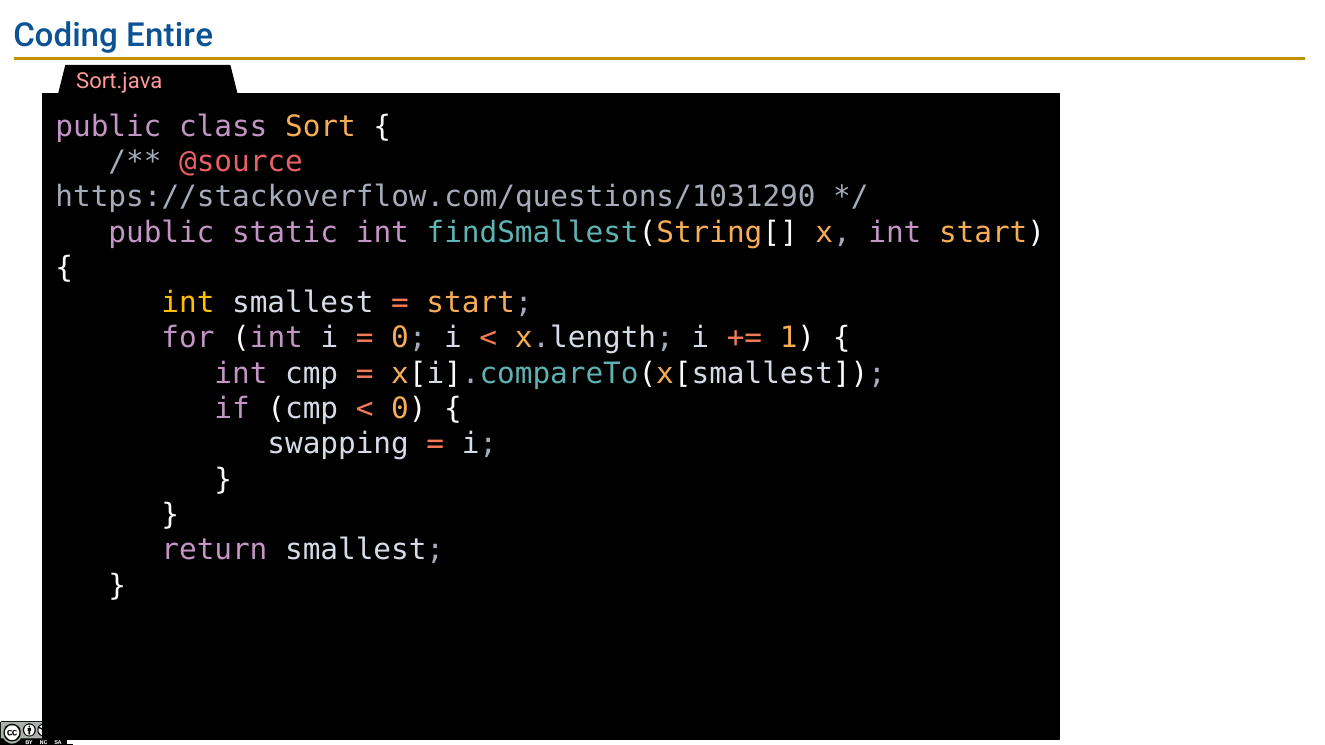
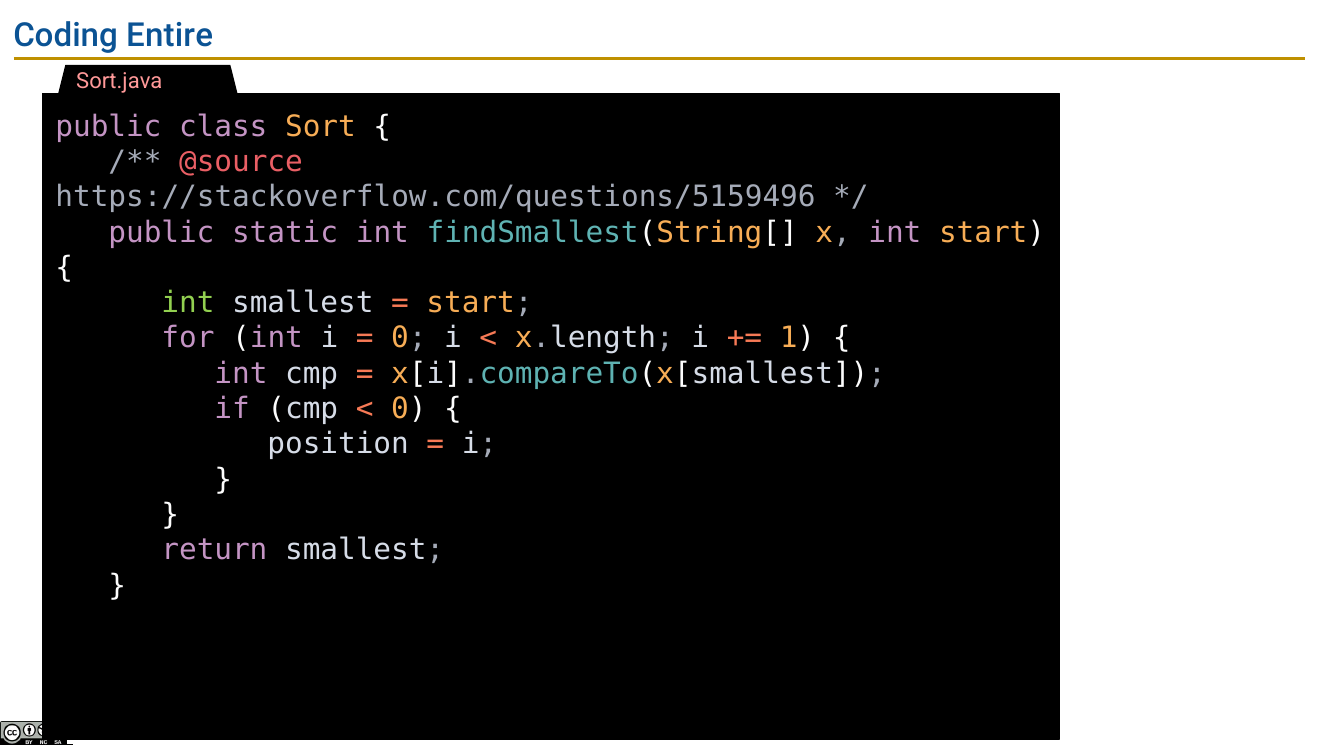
https://stackoverflow.com/questions/1031290: https://stackoverflow.com/questions/1031290 -> https://stackoverflow.com/questions/5159496
int at (188, 303) colour: yellow -> light green
swapping: swapping -> position
